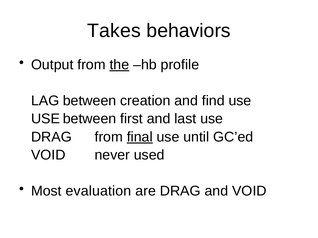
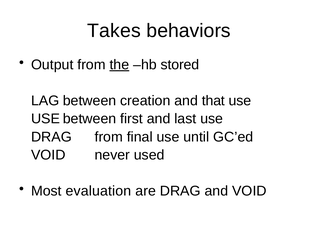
profile: profile -> stored
find: find -> that
final underline: present -> none
